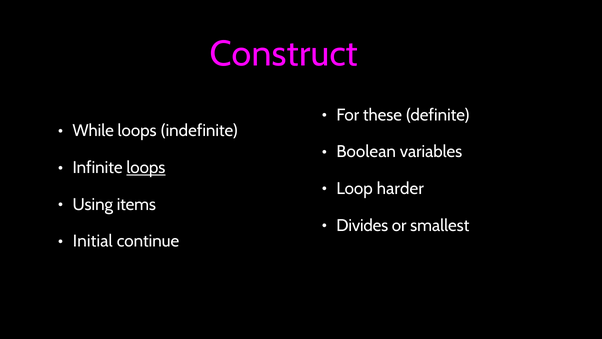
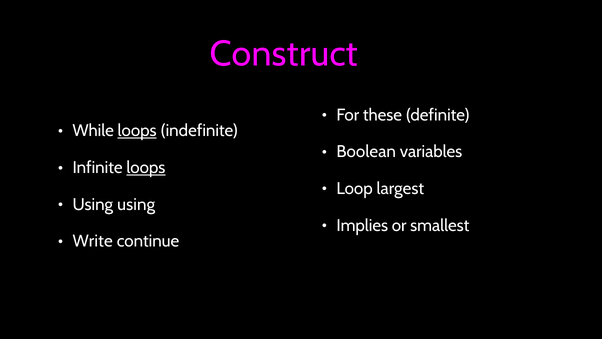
loops at (137, 131) underline: none -> present
harder: harder -> largest
Using items: items -> using
Divides: Divides -> Implies
Initial: Initial -> Write
